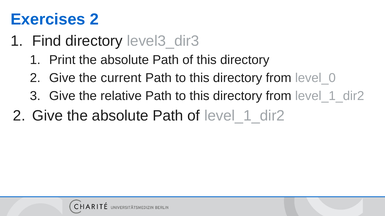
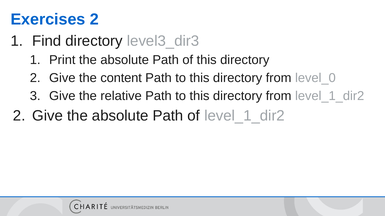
current: current -> content
